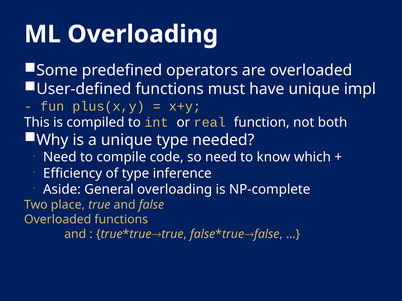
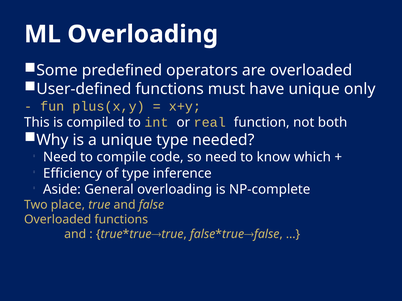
impl: impl -> only
